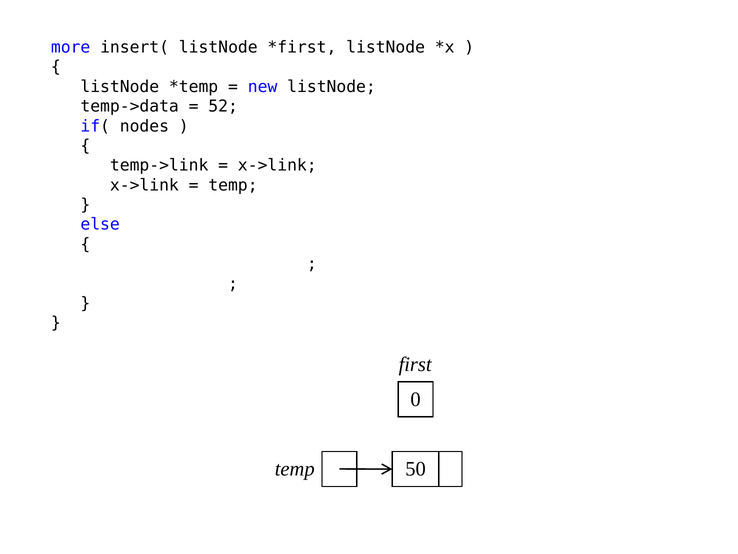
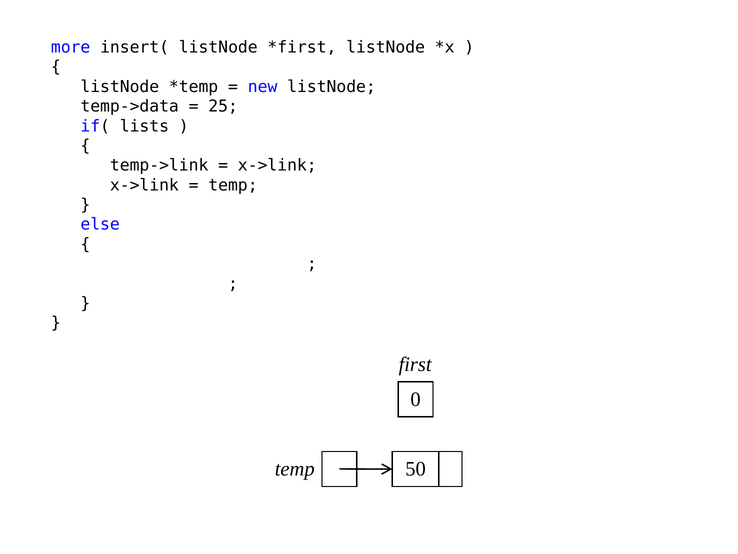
52: 52 -> 25
nodes: nodes -> lists
